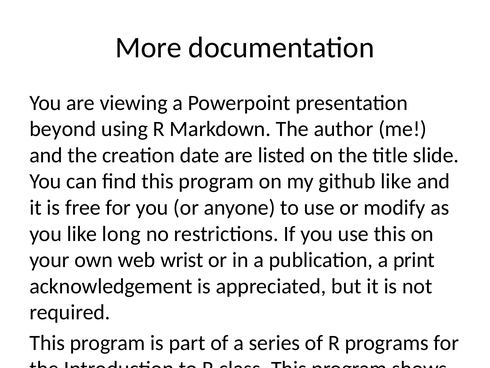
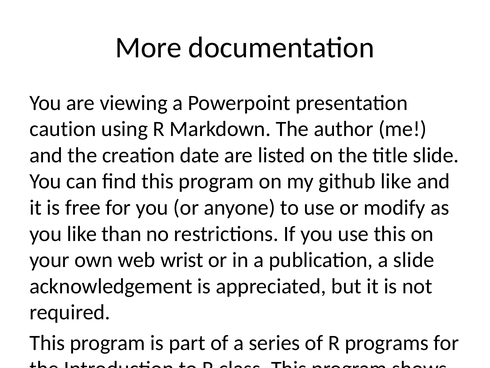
beyond: beyond -> caution
long: long -> than
a print: print -> slide
